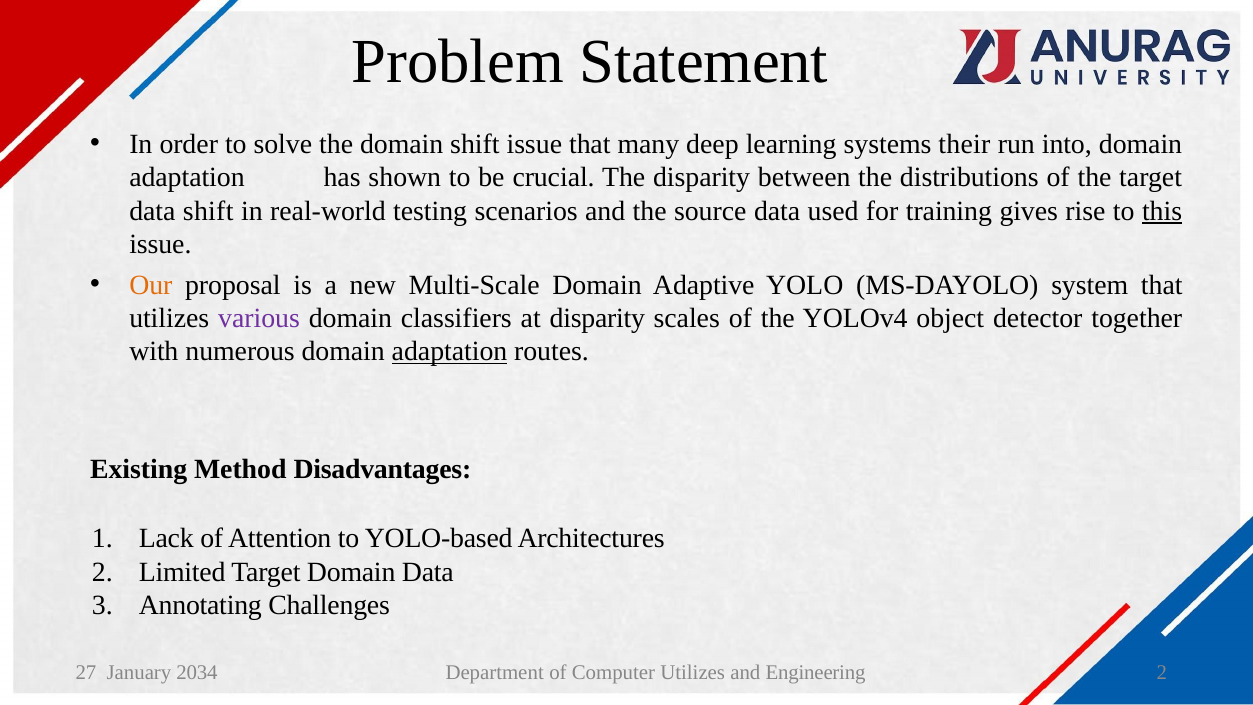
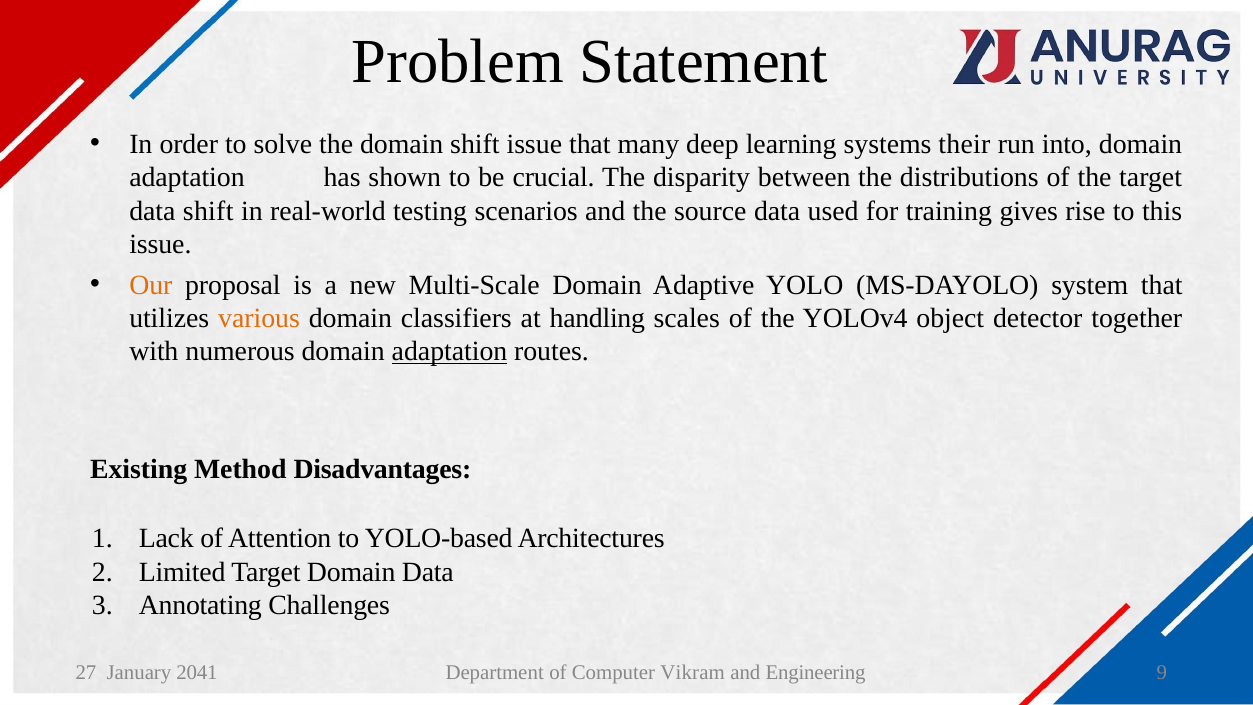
this underline: present -> none
various colour: purple -> orange
at disparity: disparity -> handling
2034: 2034 -> 2041
Computer Utilizes: Utilizes -> Vikram
Engineering 2: 2 -> 9
